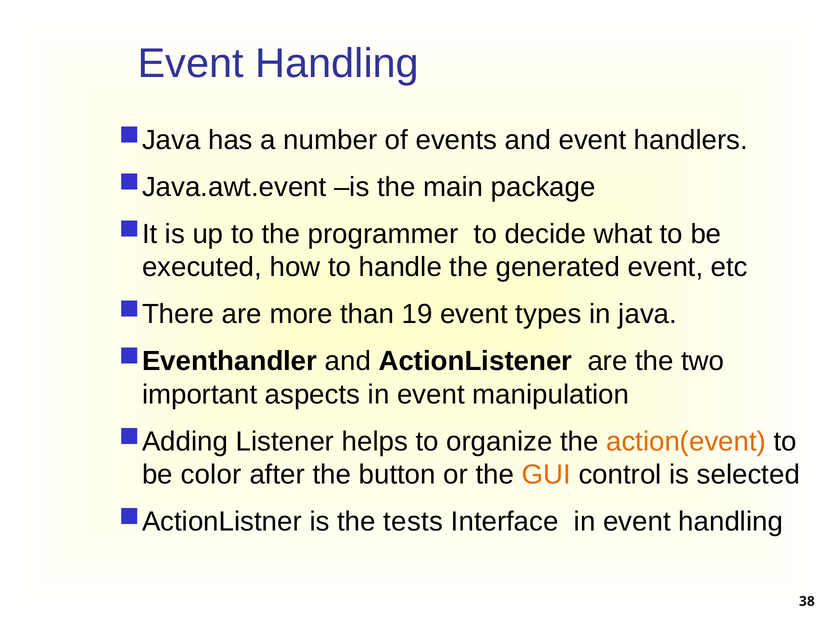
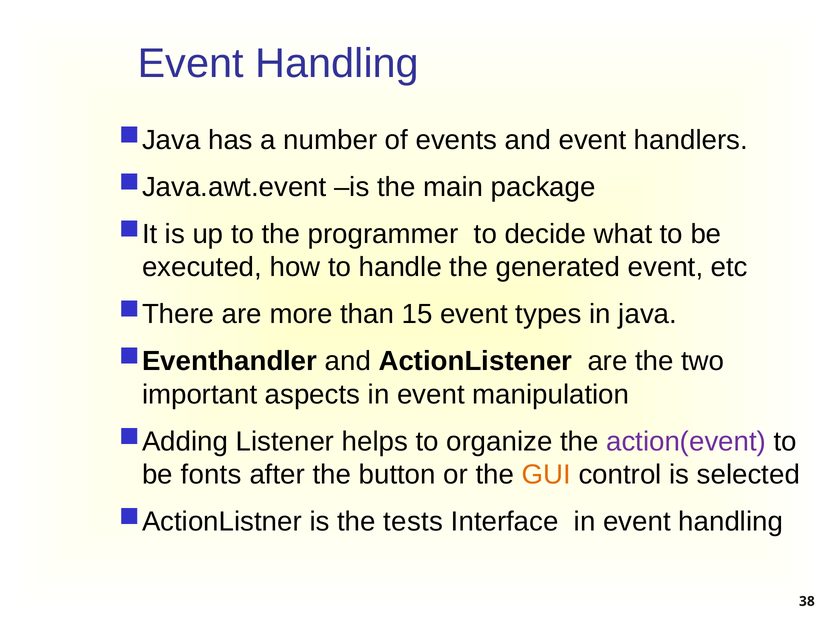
19: 19 -> 15
action(event colour: orange -> purple
color: color -> fonts
